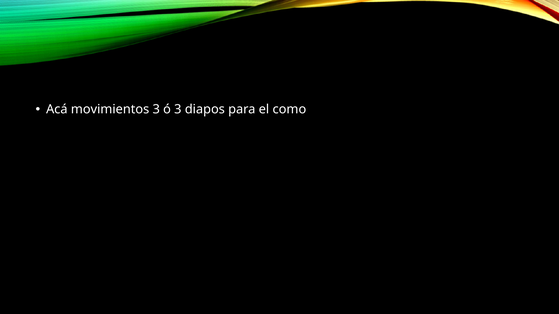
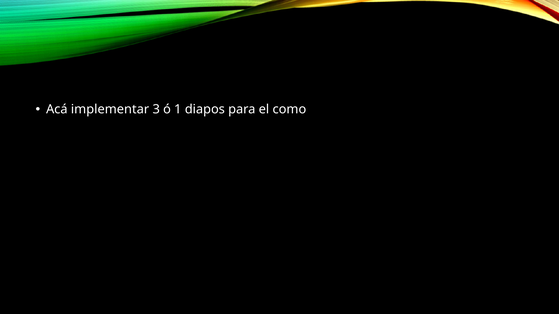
movimientos: movimientos -> implementar
ó 3: 3 -> 1
